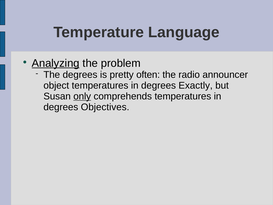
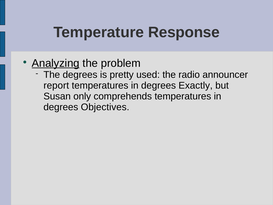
Language: Language -> Response
often: often -> used
object: object -> report
only underline: present -> none
